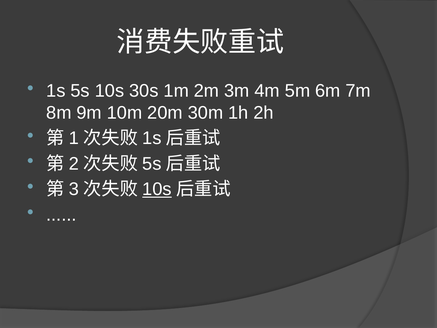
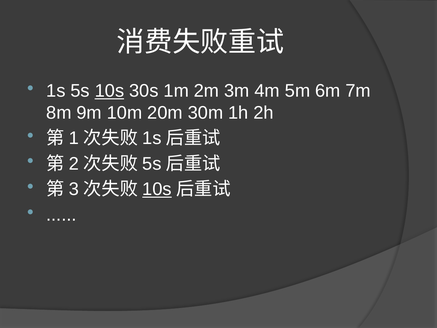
10s at (109, 91) underline: none -> present
